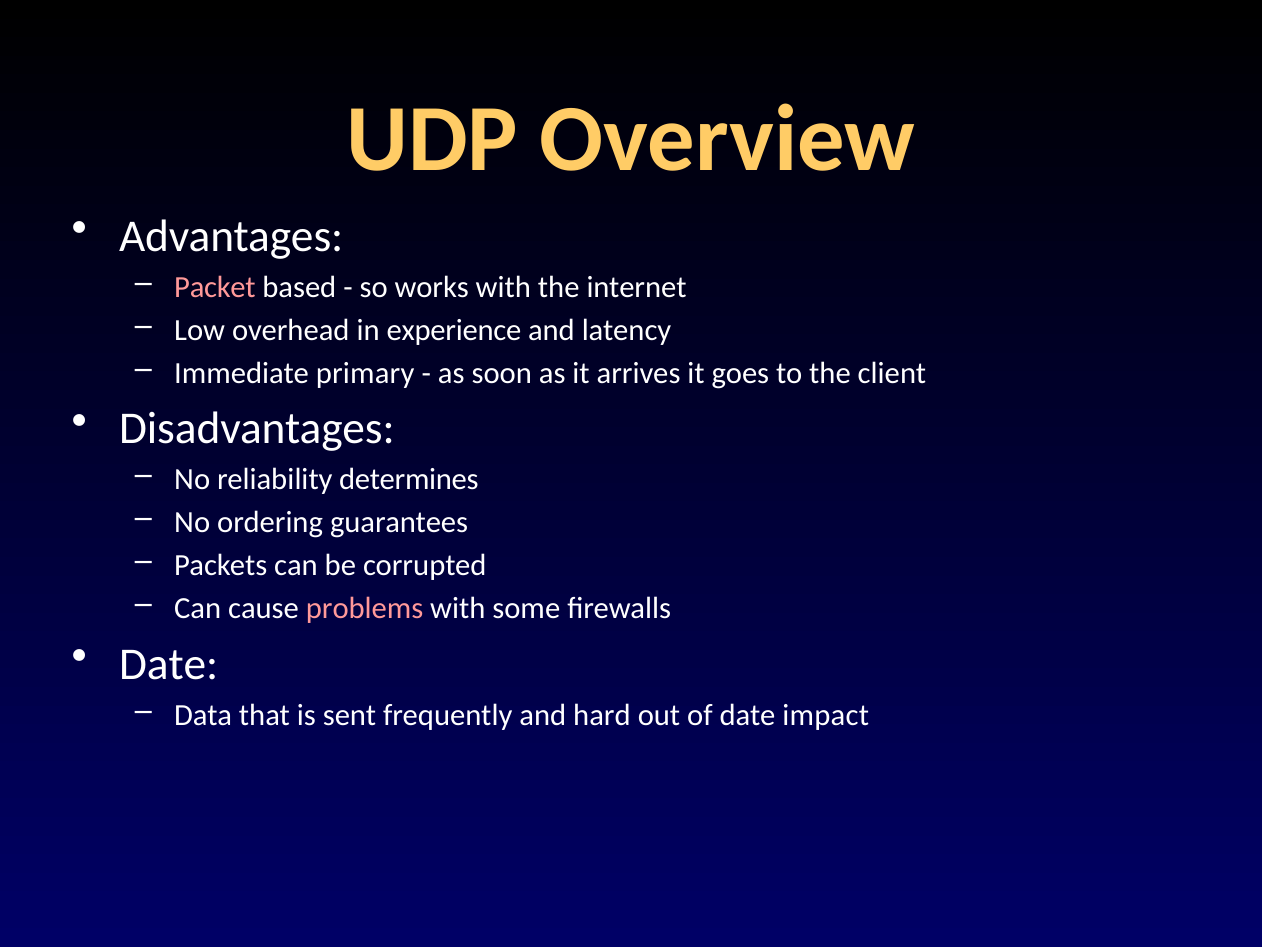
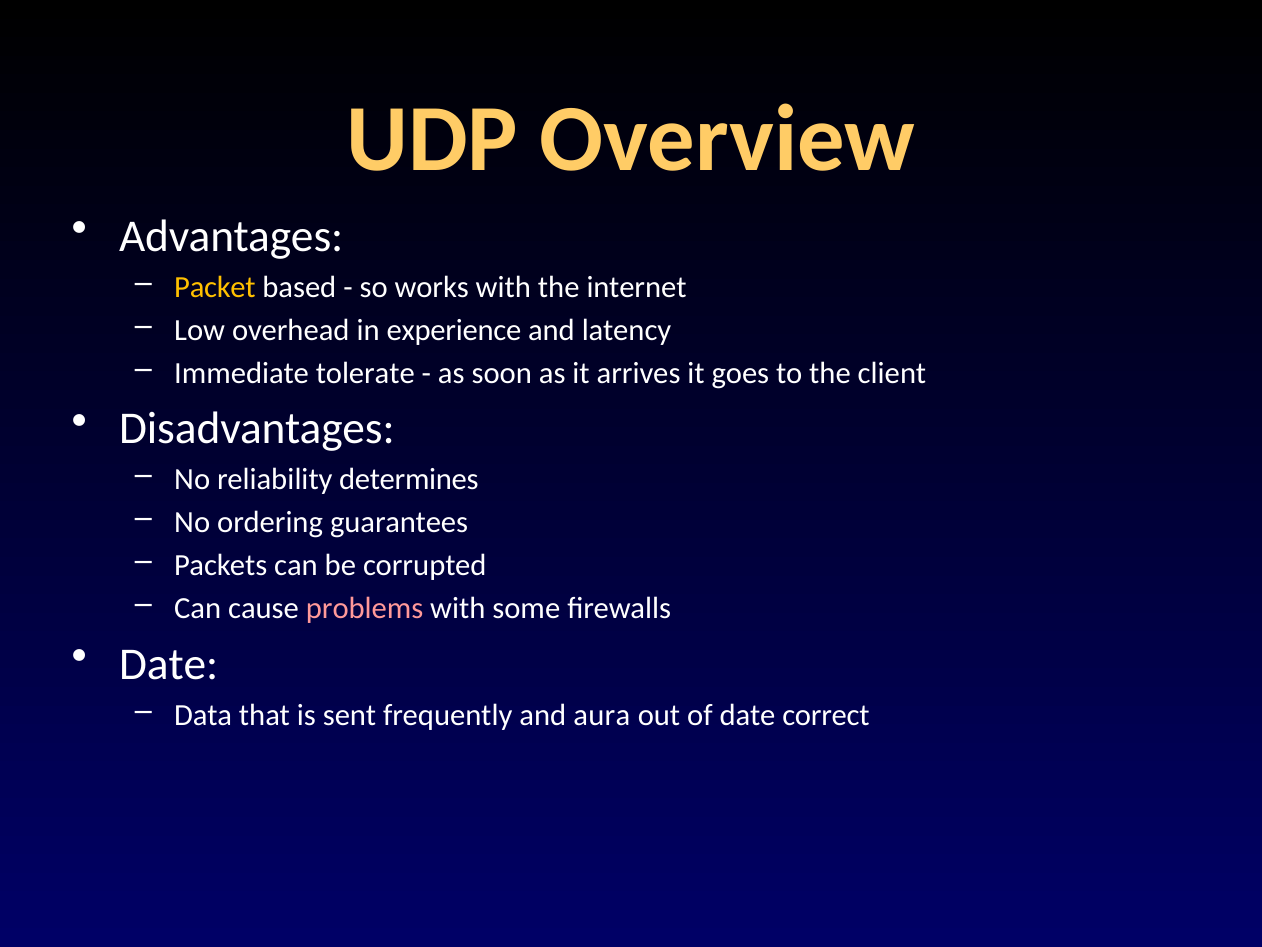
Packet colour: pink -> yellow
primary: primary -> tolerate
hard: hard -> aura
impact: impact -> correct
